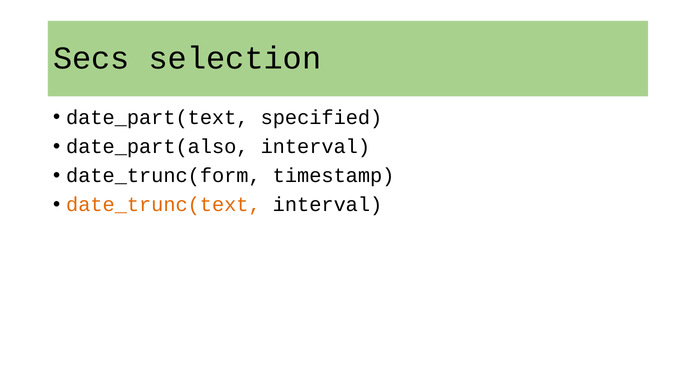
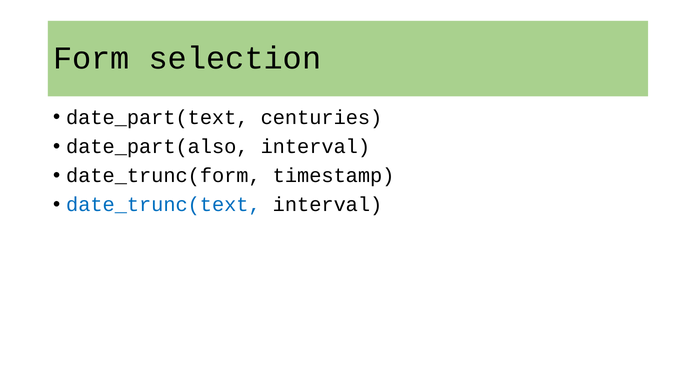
Secs: Secs -> Form
specified: specified -> centuries
date_trunc(text colour: orange -> blue
